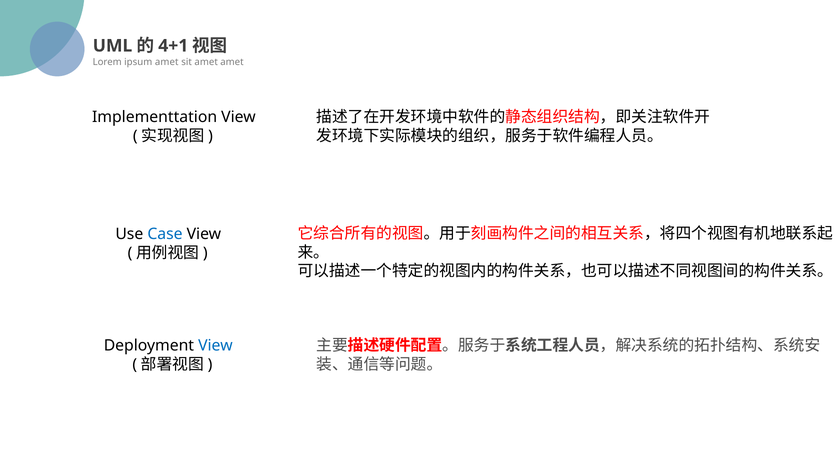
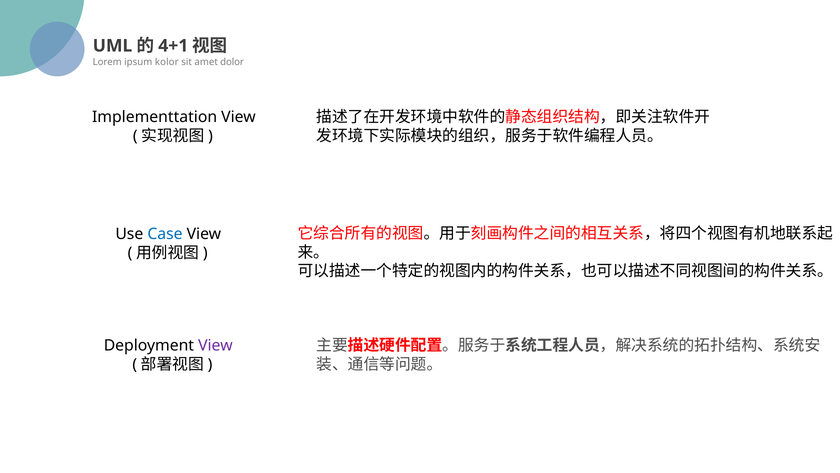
ipsum amet: amet -> kolor
amet amet: amet -> dolor
View at (215, 345) colour: blue -> purple
